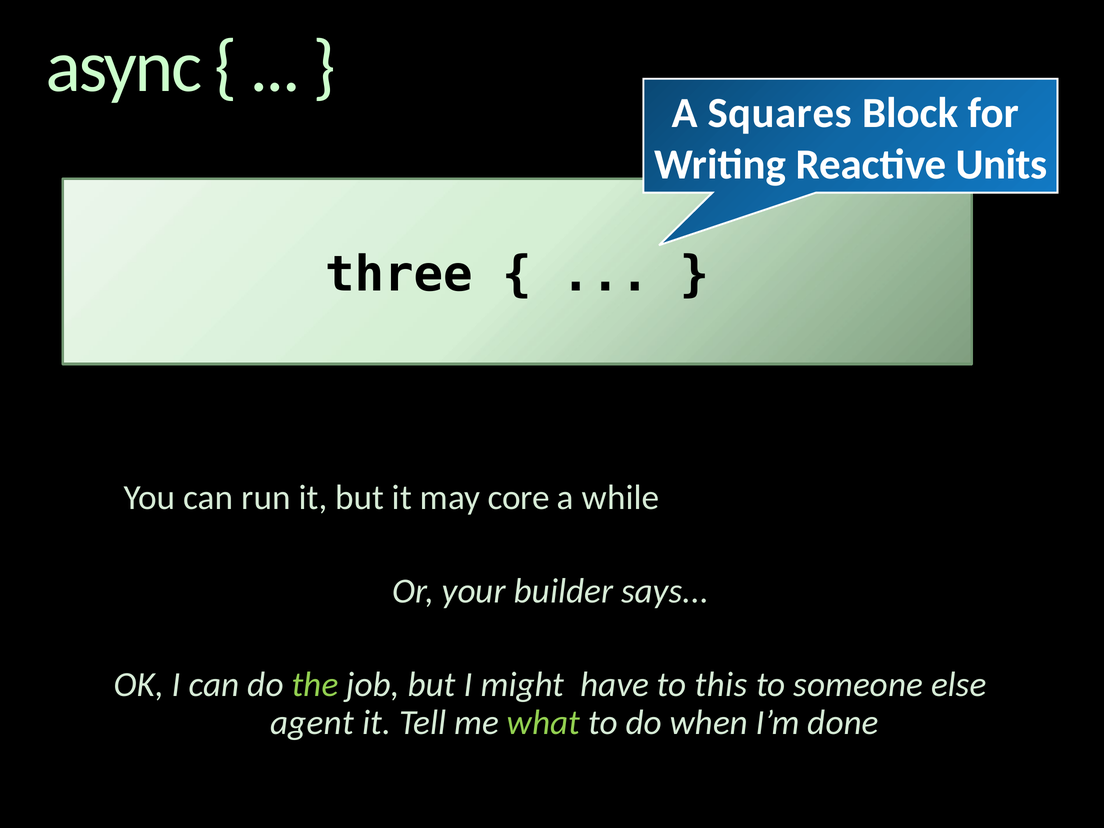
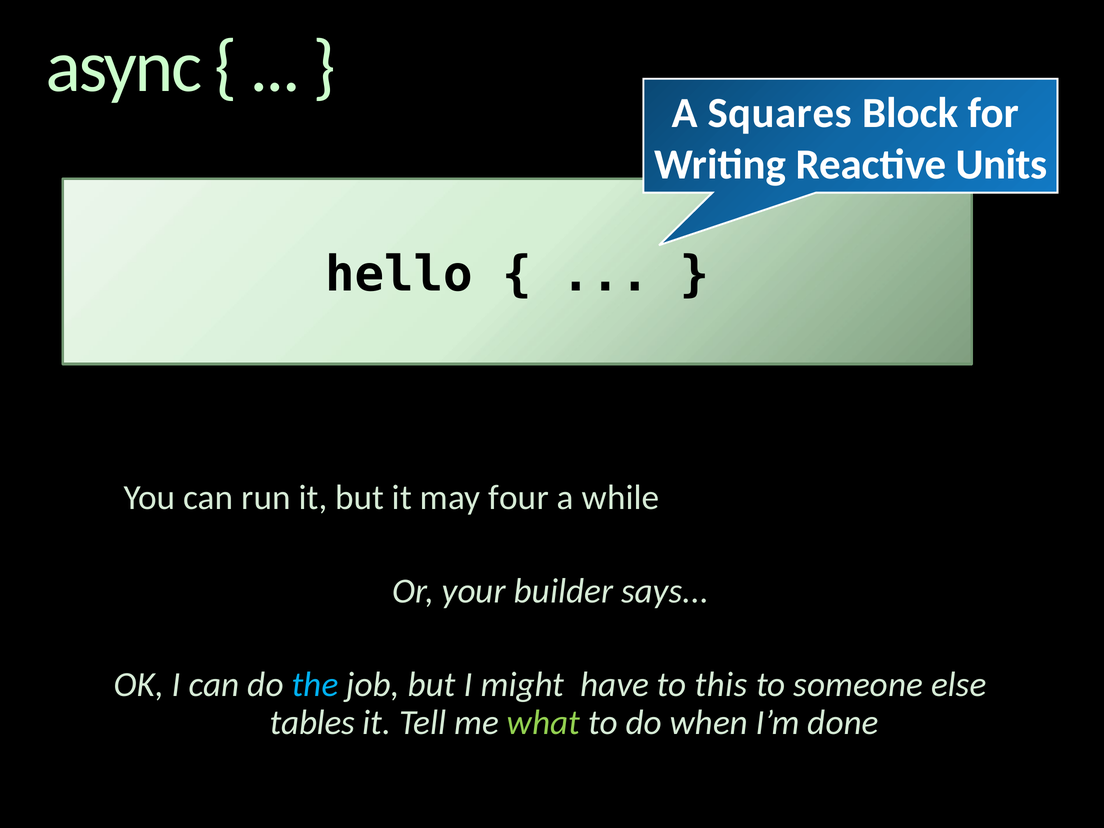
three: three -> hello
core: core -> four
the colour: light green -> light blue
agent: agent -> tables
